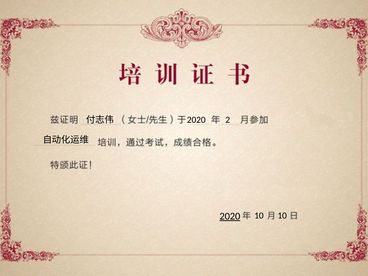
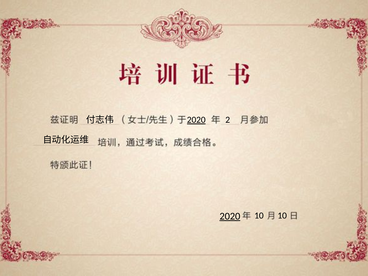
2020 at (196, 120) underline: none -> present
